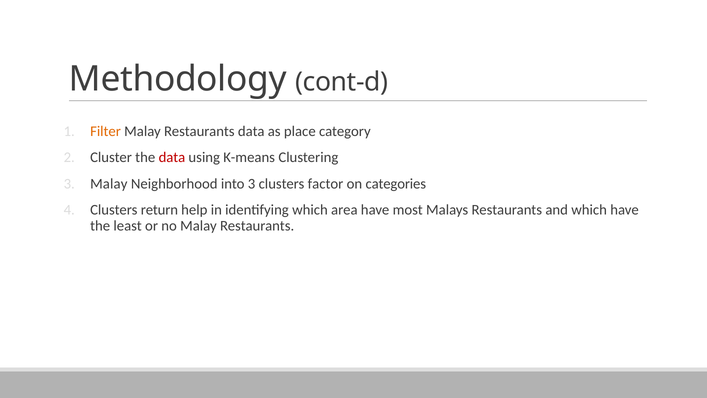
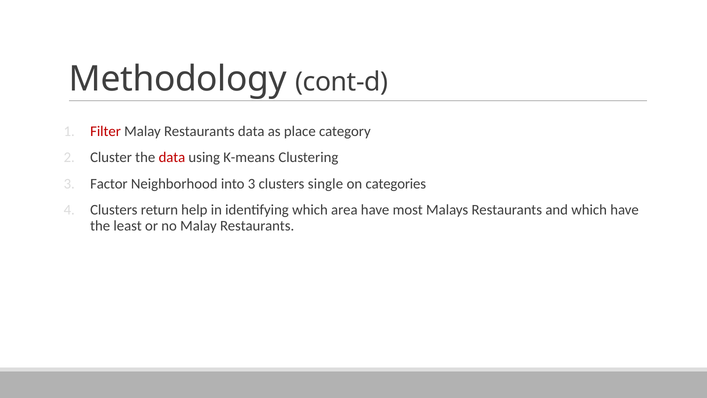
Filter colour: orange -> red
3 Malay: Malay -> Factor
factor: factor -> single
